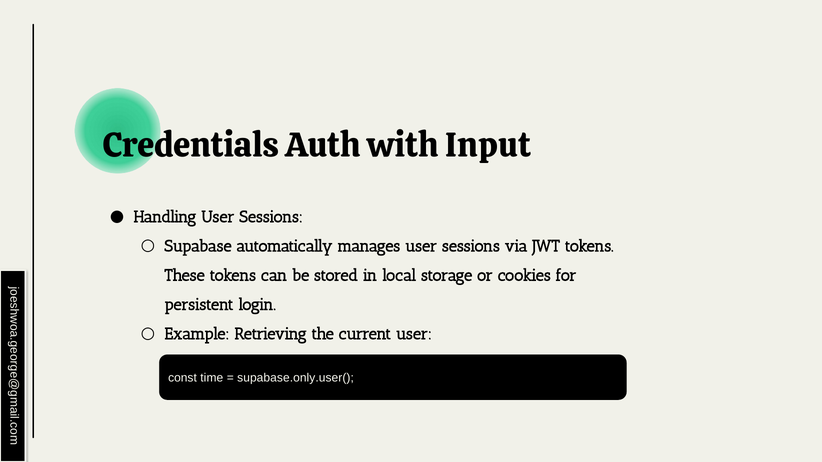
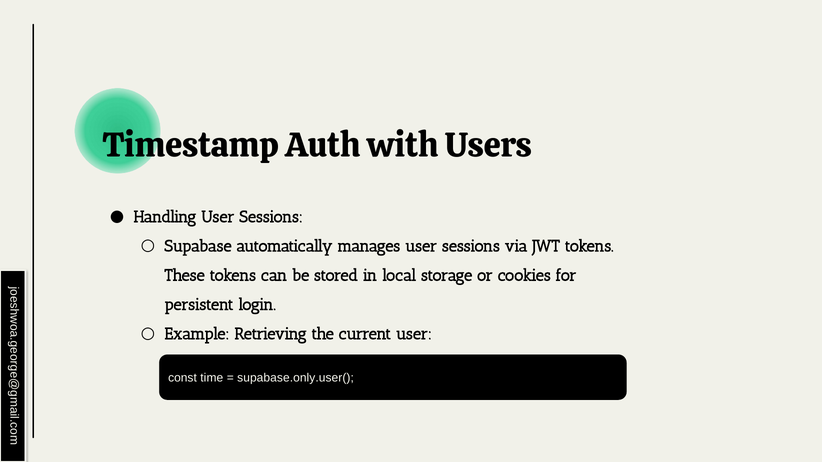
Credentials: Credentials -> Timestamp
Input: Input -> Users
